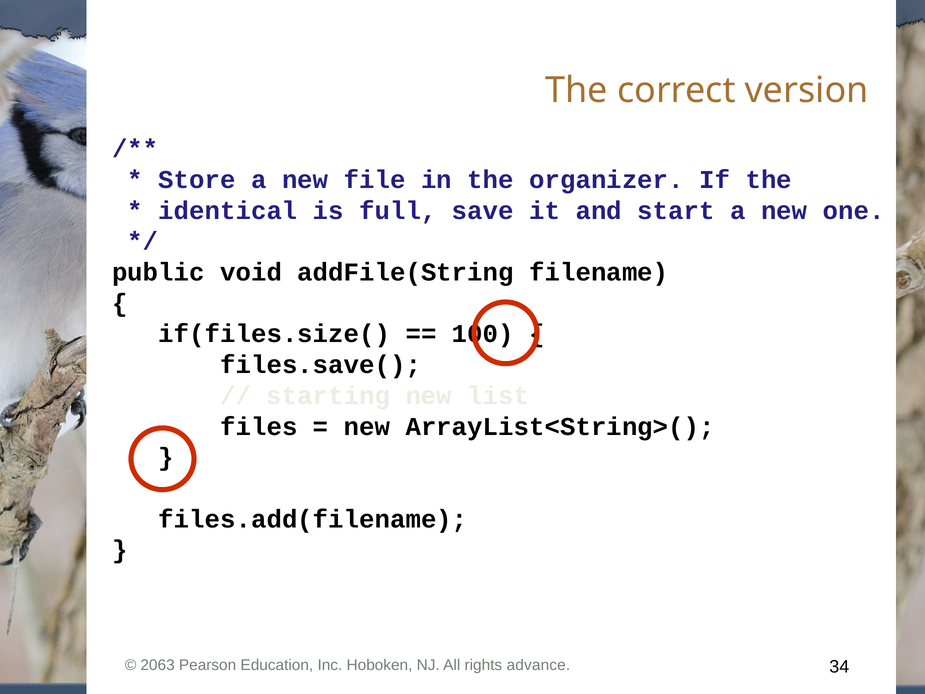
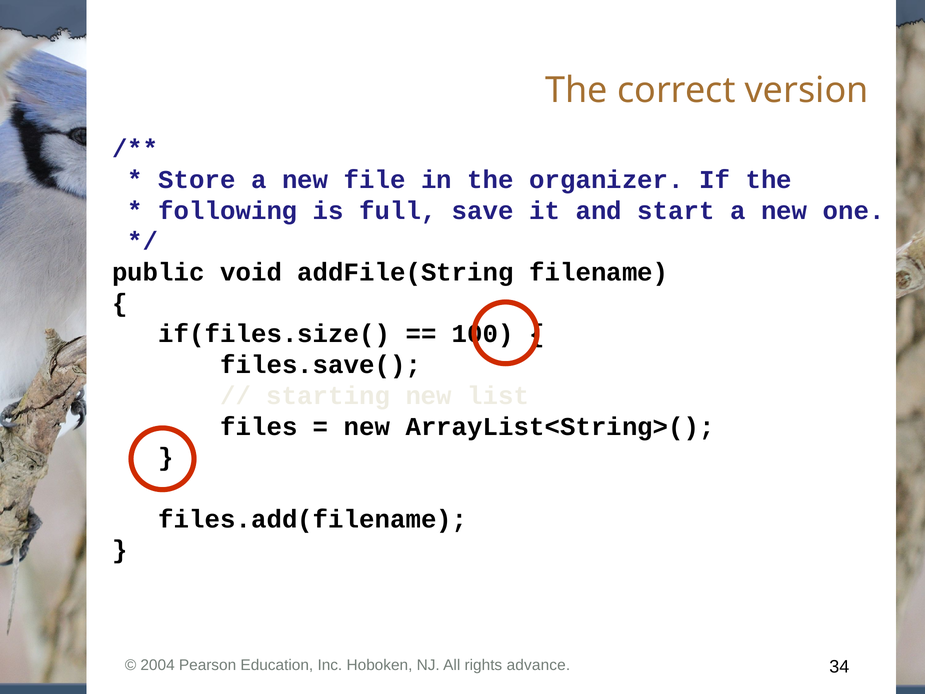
identical: identical -> following
2063: 2063 -> 2004
